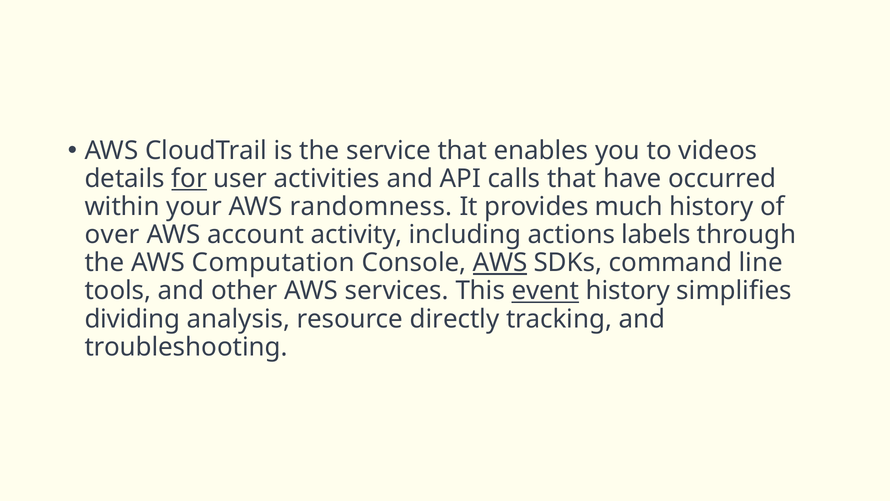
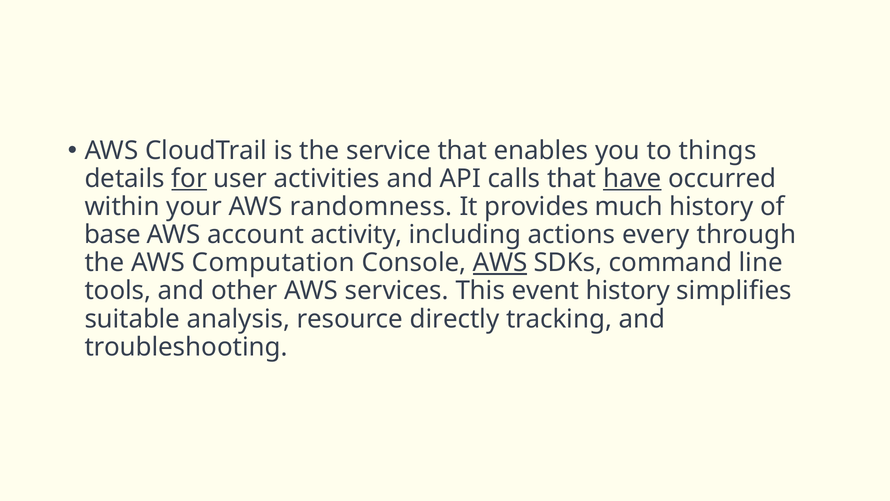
videos: videos -> things
have underline: none -> present
over: over -> base
labels: labels -> every
event underline: present -> none
dividing: dividing -> suitable
